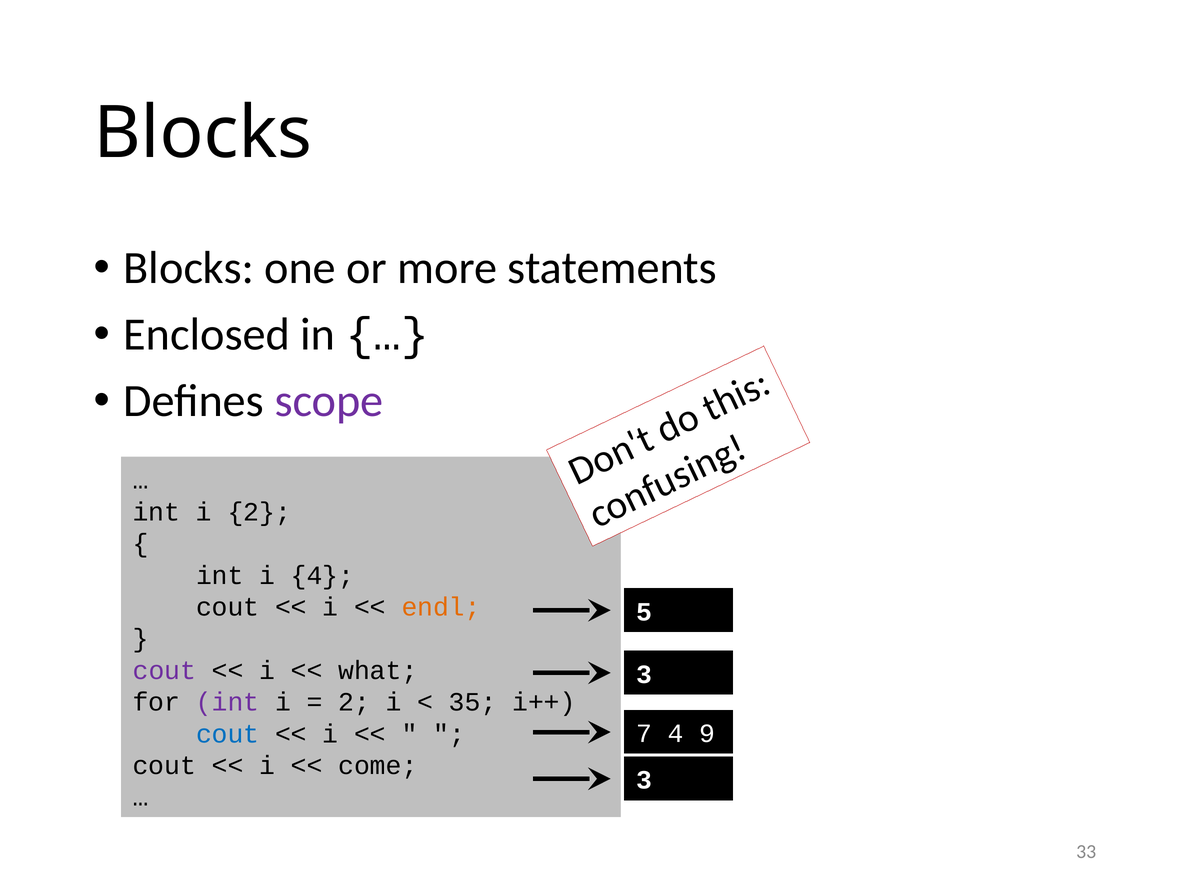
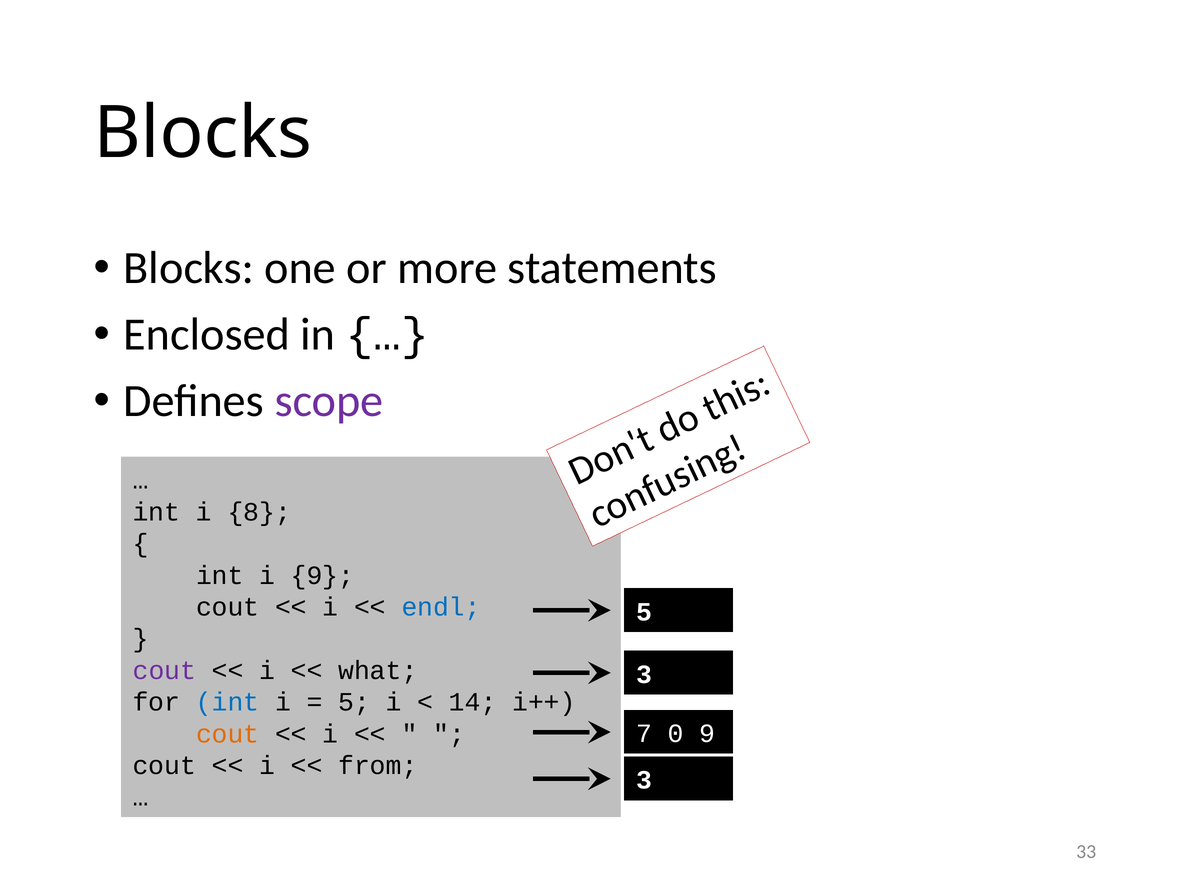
i 2: 2 -> 8
i 4: 4 -> 9
endl colour: orange -> blue
int at (228, 703) colour: purple -> blue
2 at (354, 703): 2 -> 5
35: 35 -> 14
7 4: 4 -> 0
cout at (228, 734) colour: blue -> orange
come: come -> from
